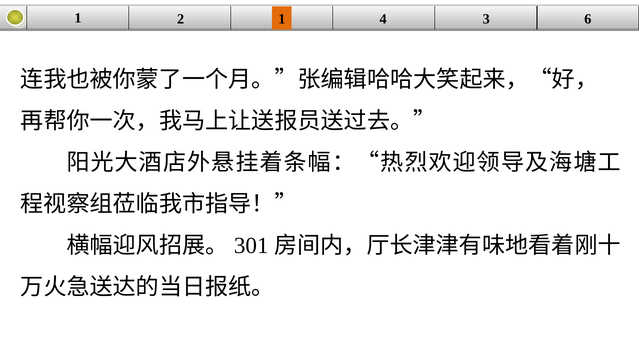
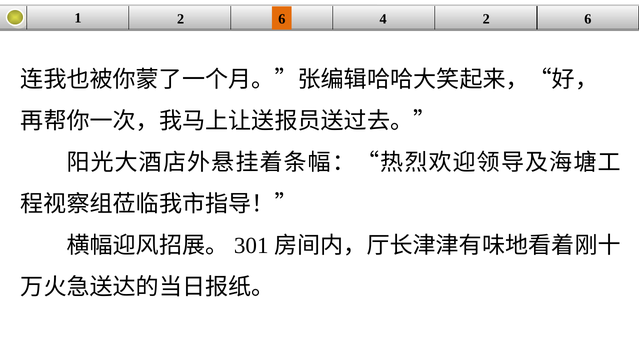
1 at (282, 19): 1 -> 6
4 3: 3 -> 2
